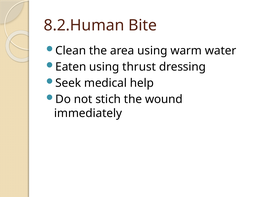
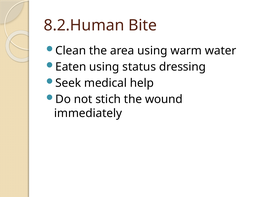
thrust: thrust -> status
